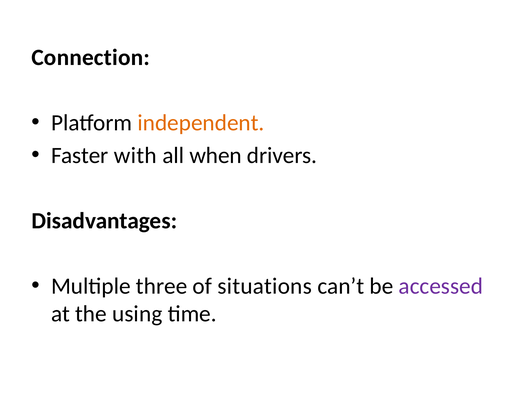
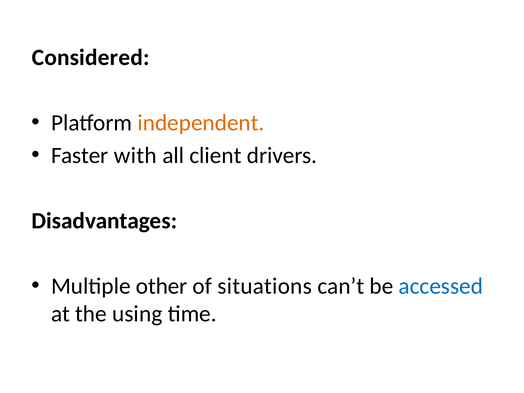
Connection: Connection -> Considered
when: when -> client
three: three -> other
accessed colour: purple -> blue
